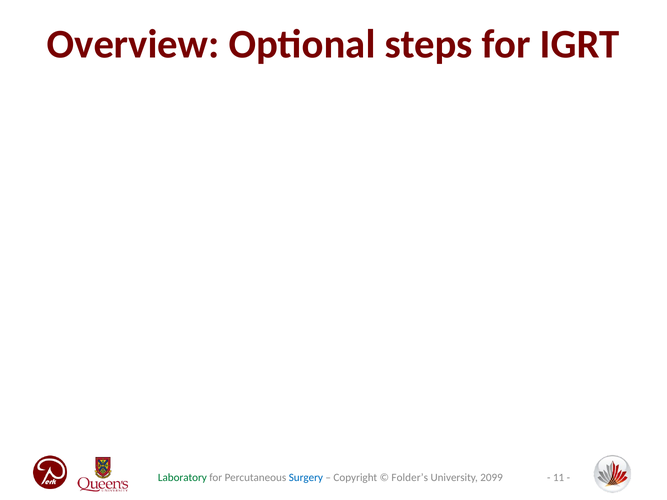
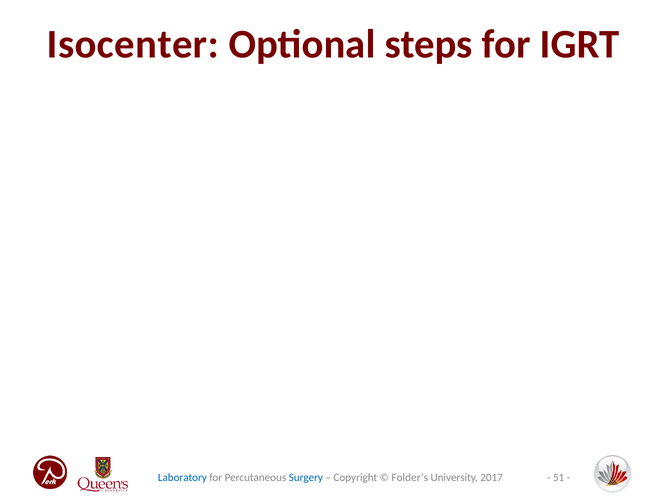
Overview: Overview -> Isocenter
11: 11 -> 51
Laboratory colour: green -> blue
2099: 2099 -> 2017
